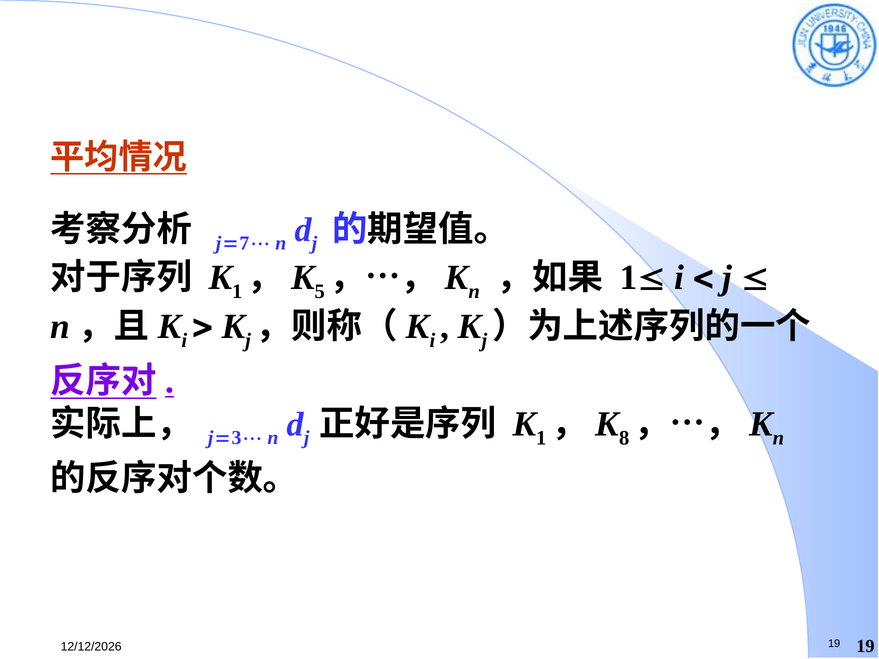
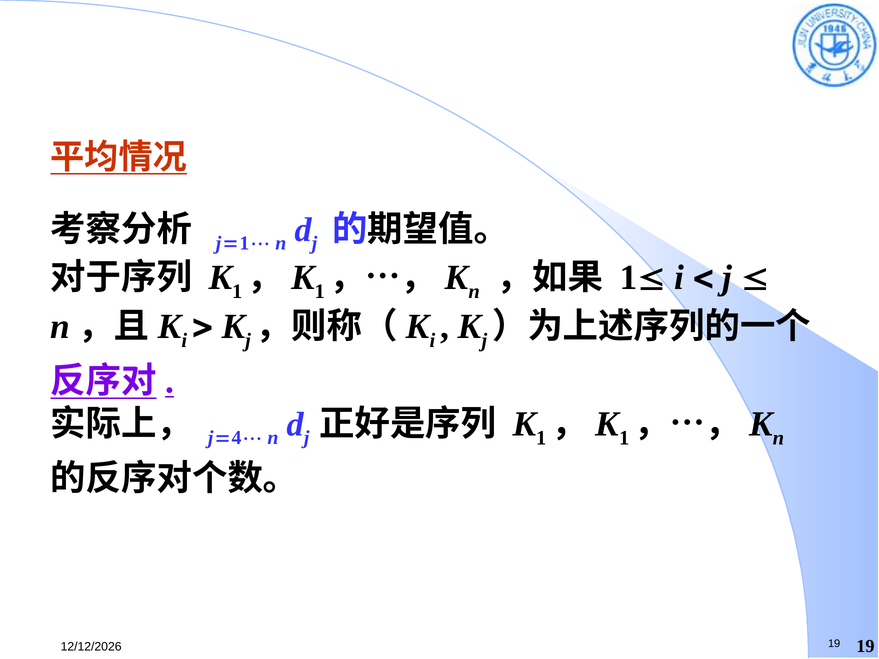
7 at (244, 243): 7 -> 1
5 at (320, 292): 5 -> 1
3: 3 -> 4
8 at (624, 438): 8 -> 1
